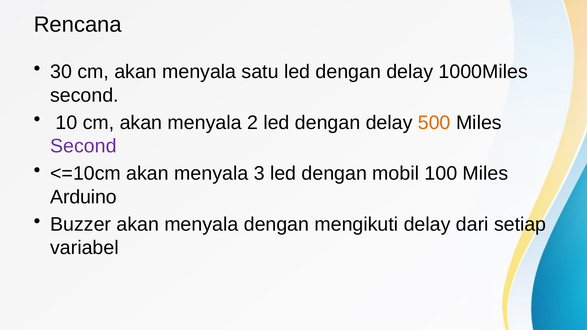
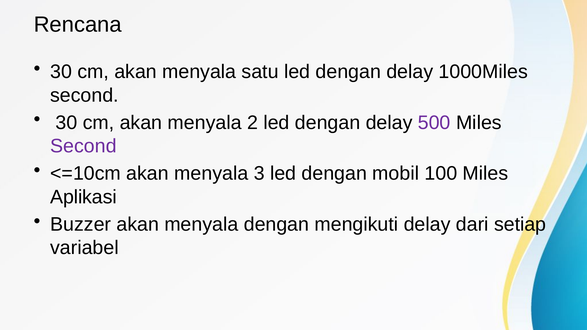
10 at (66, 123): 10 -> 30
500 colour: orange -> purple
Arduino: Arduino -> Aplikasi
